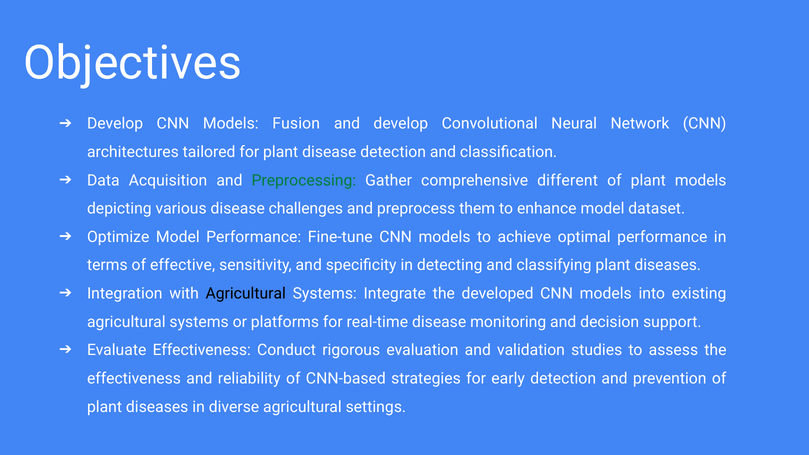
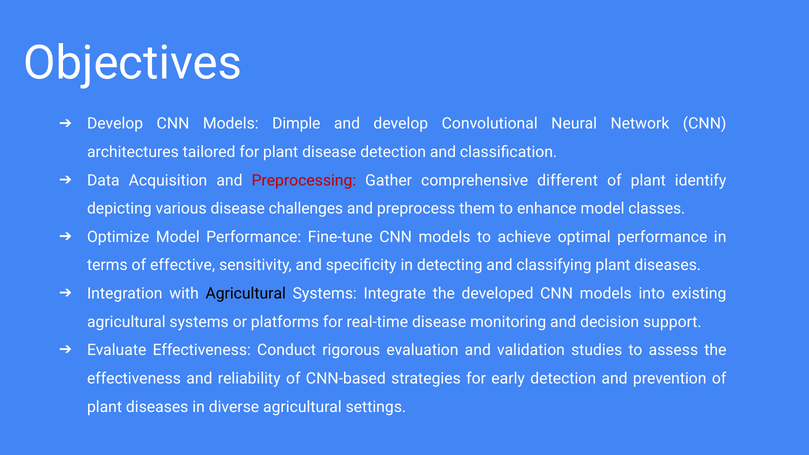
Fusion: Fusion -> Dimple
Preprocessing colour: green -> red
plant models: models -> identify
dataset: dataset -> classes
